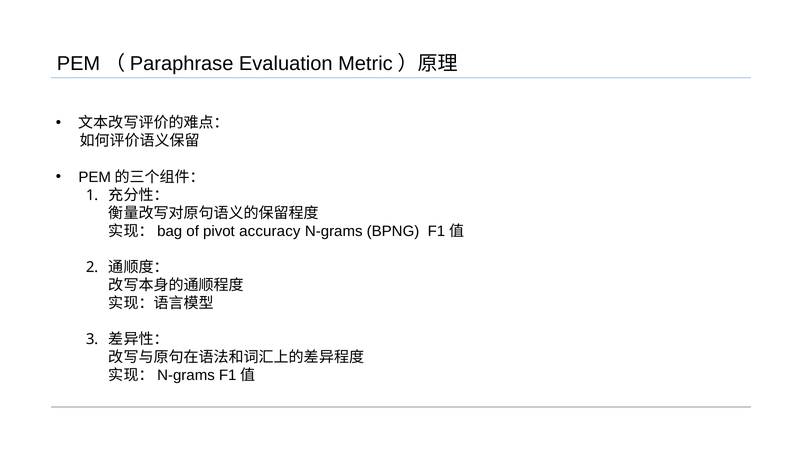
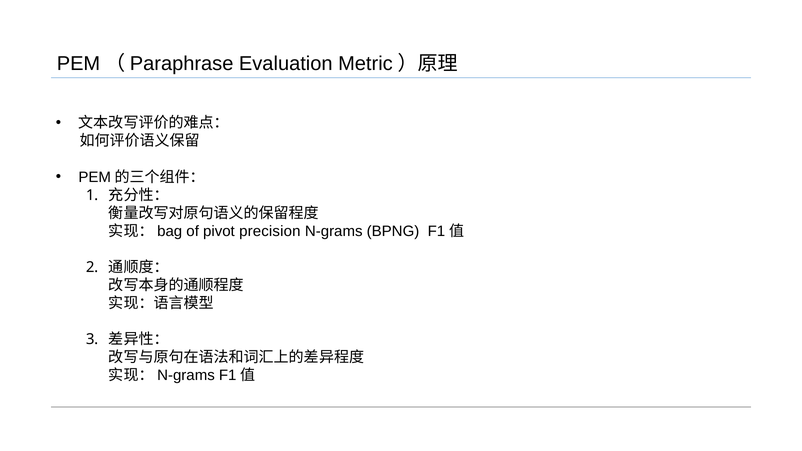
accuracy: accuracy -> precision
